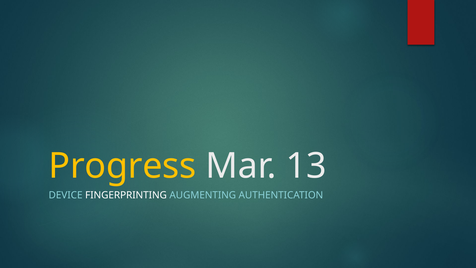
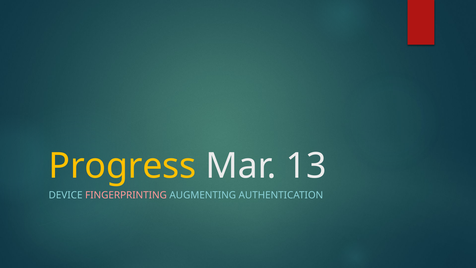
FINGERPRINTING colour: white -> pink
